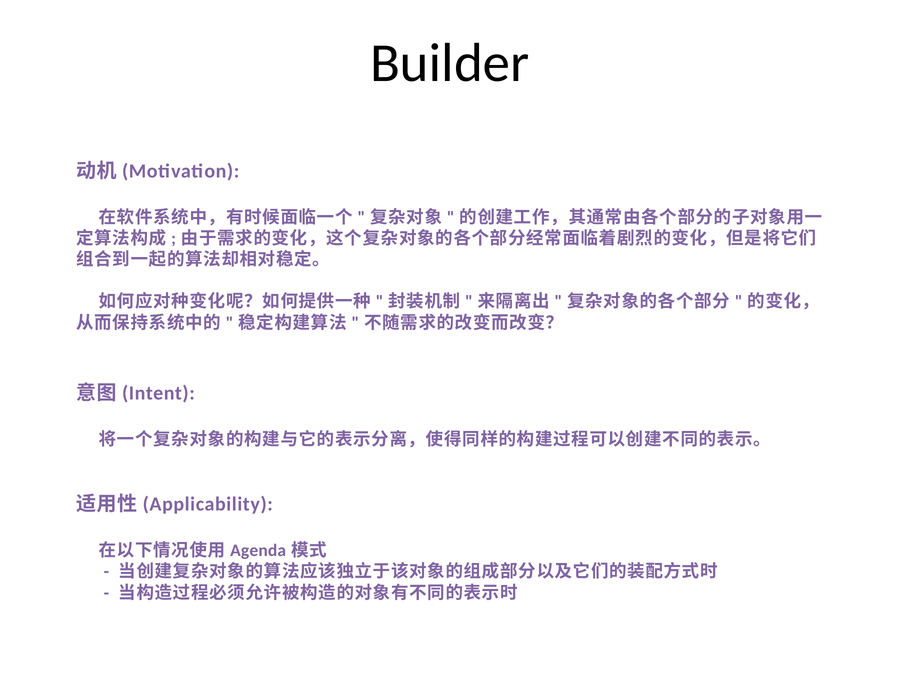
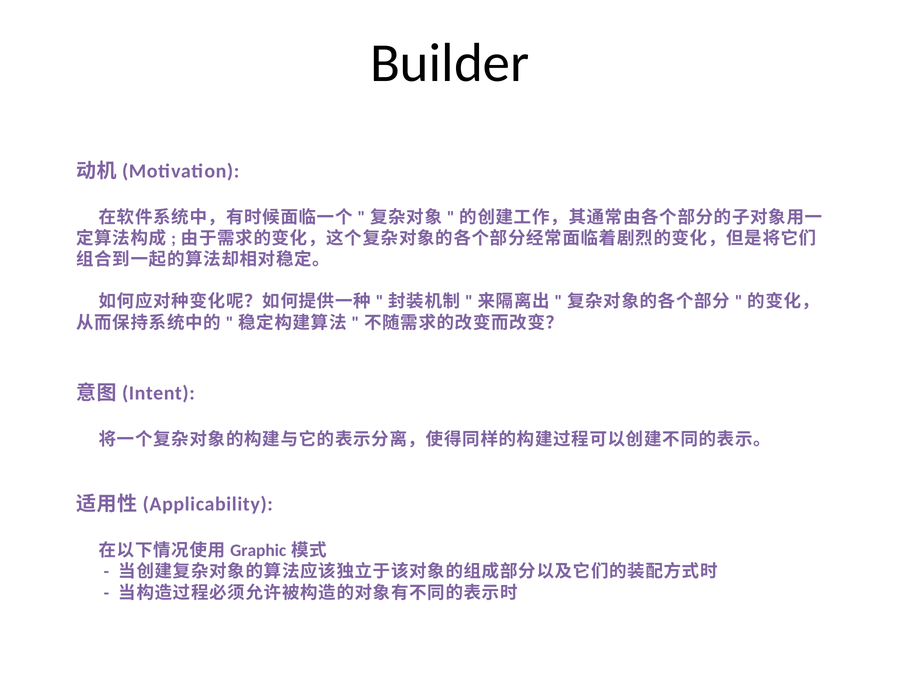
Agenda: Agenda -> Graphic
